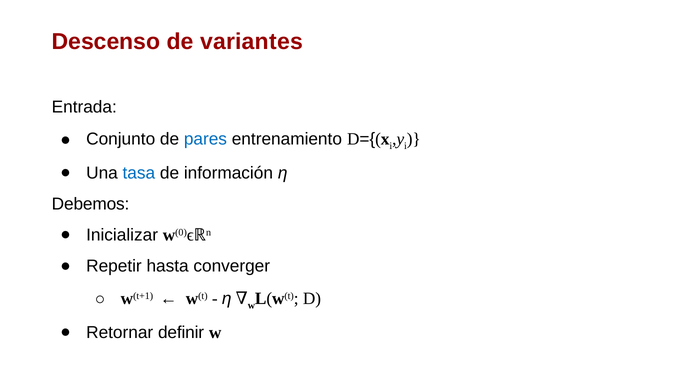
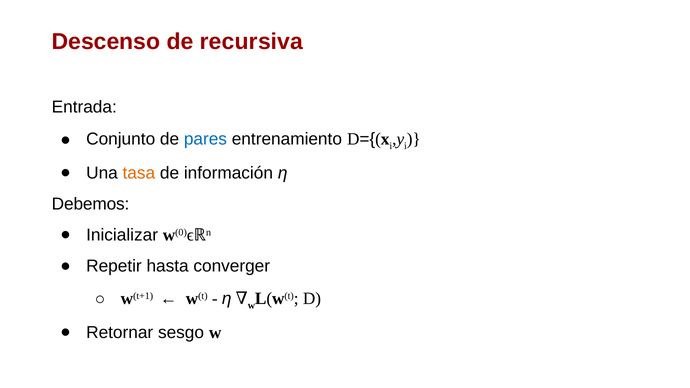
variantes: variantes -> recursiva
tasa colour: blue -> orange
definir: definir -> sesgo
